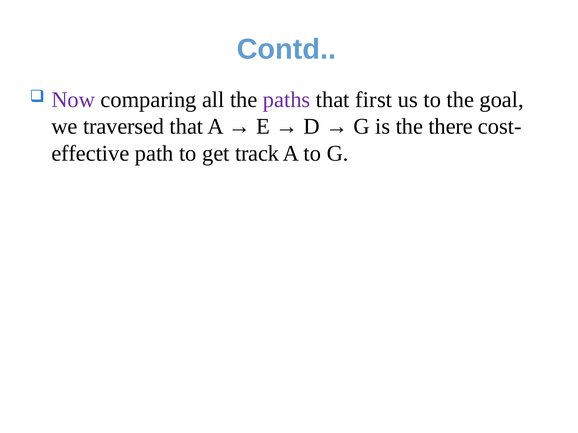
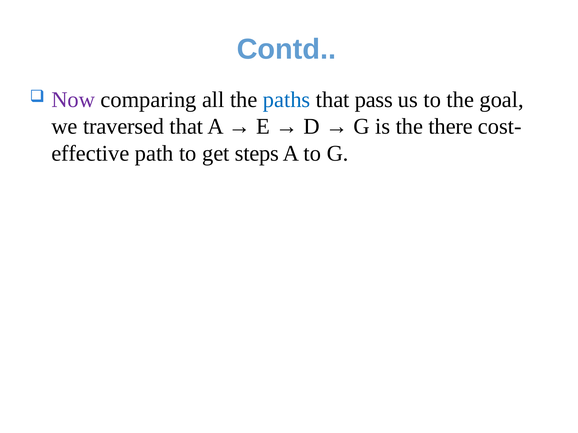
paths colour: purple -> blue
first: first -> pass
track: track -> steps
